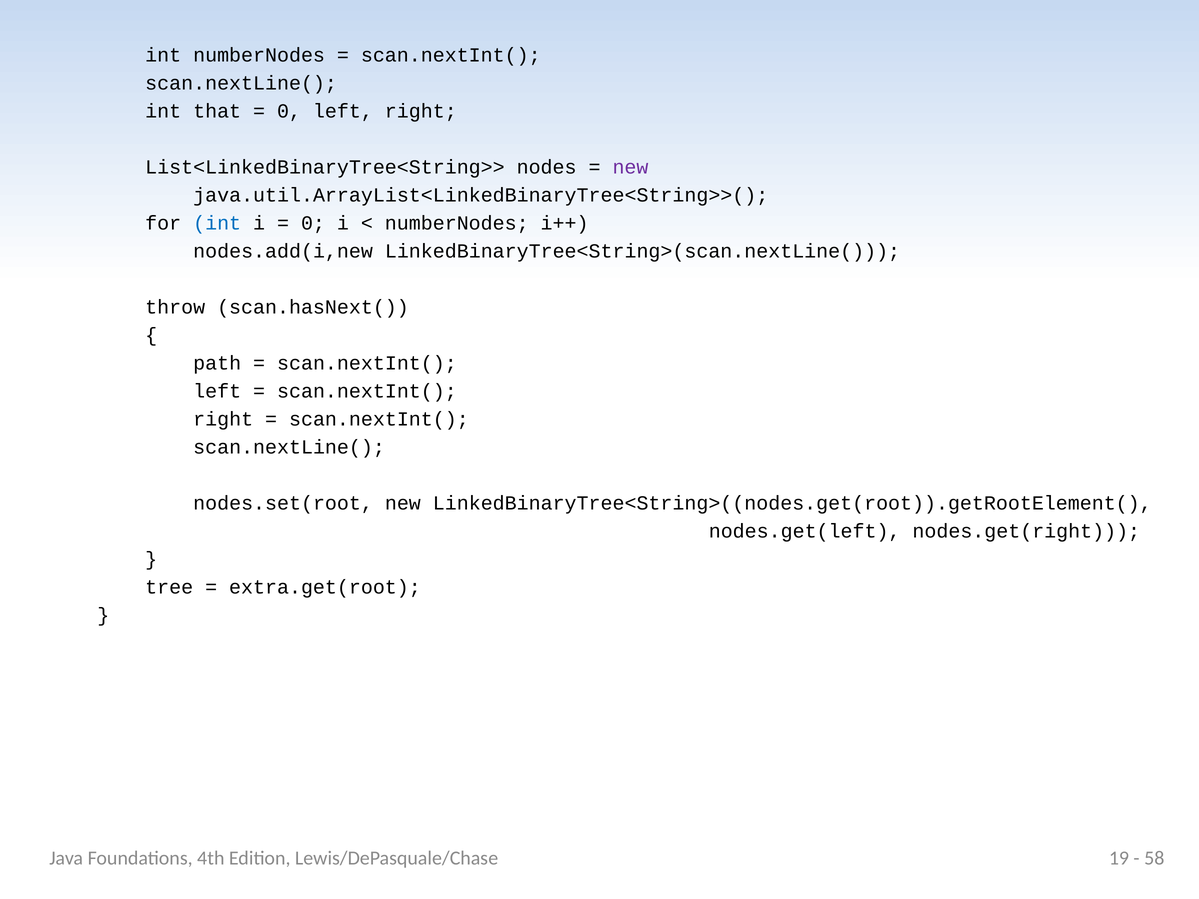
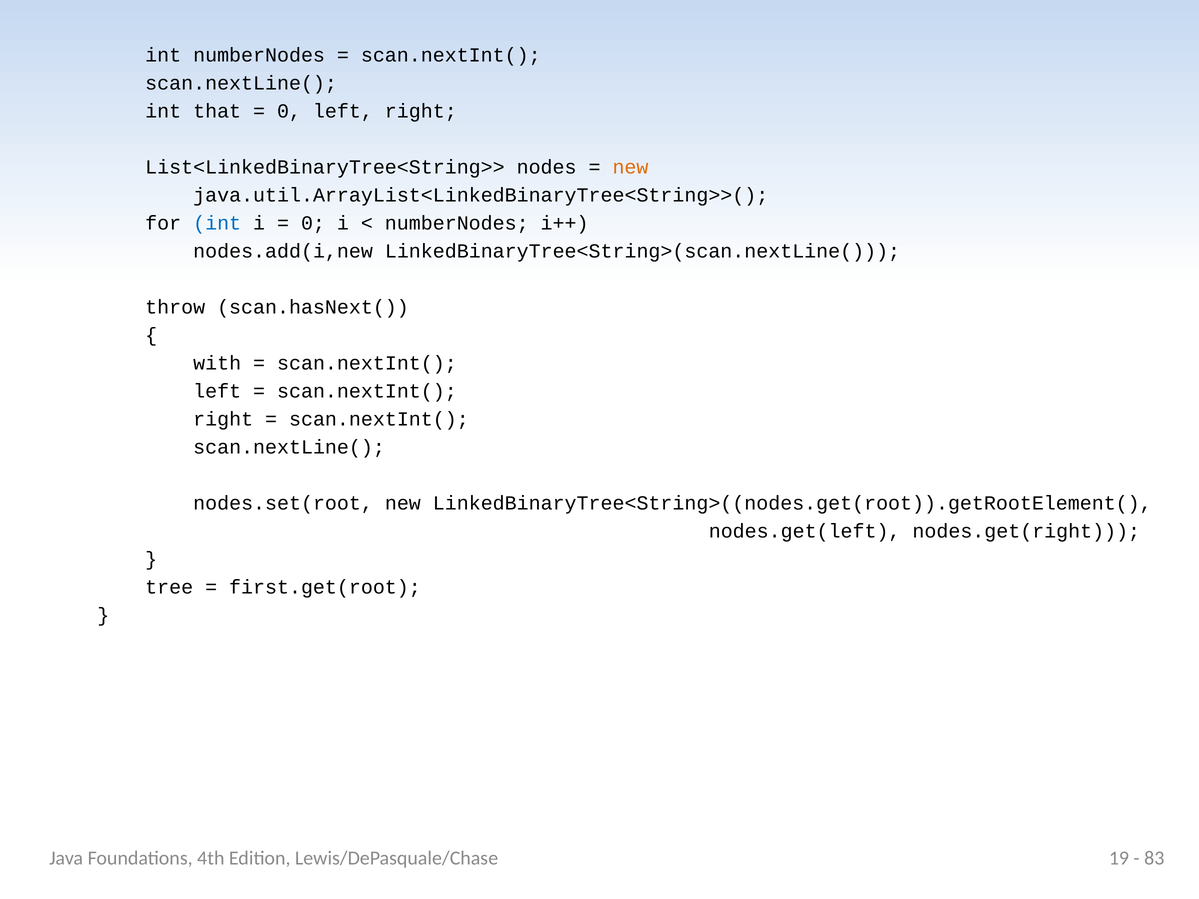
new at (630, 167) colour: purple -> orange
path: path -> with
extra.get(root: extra.get(root -> first.get(root
58: 58 -> 83
